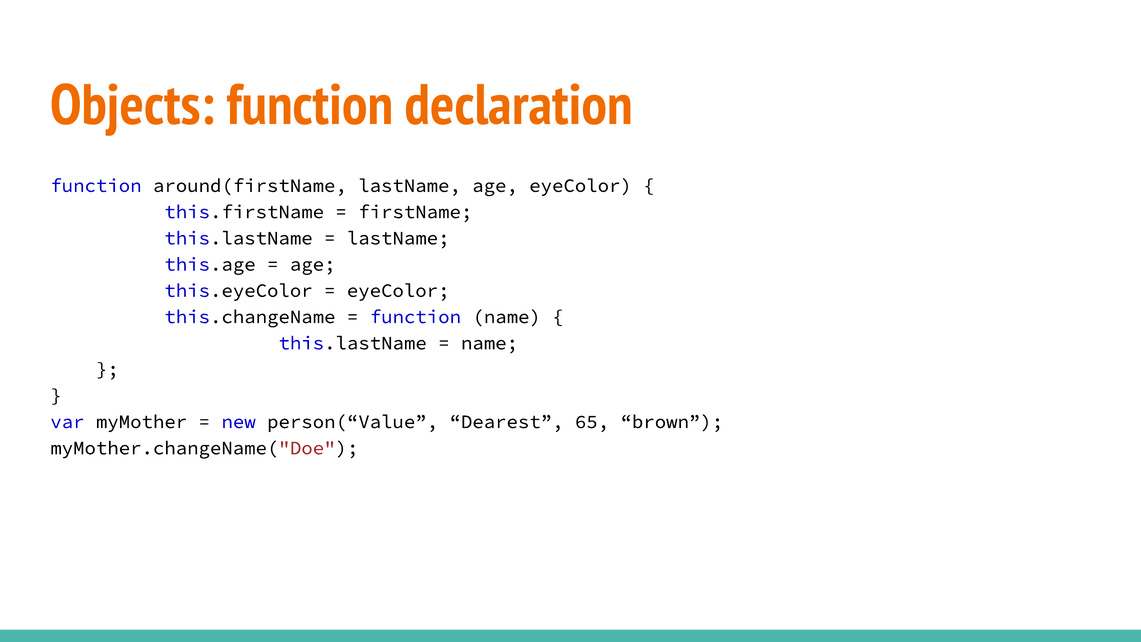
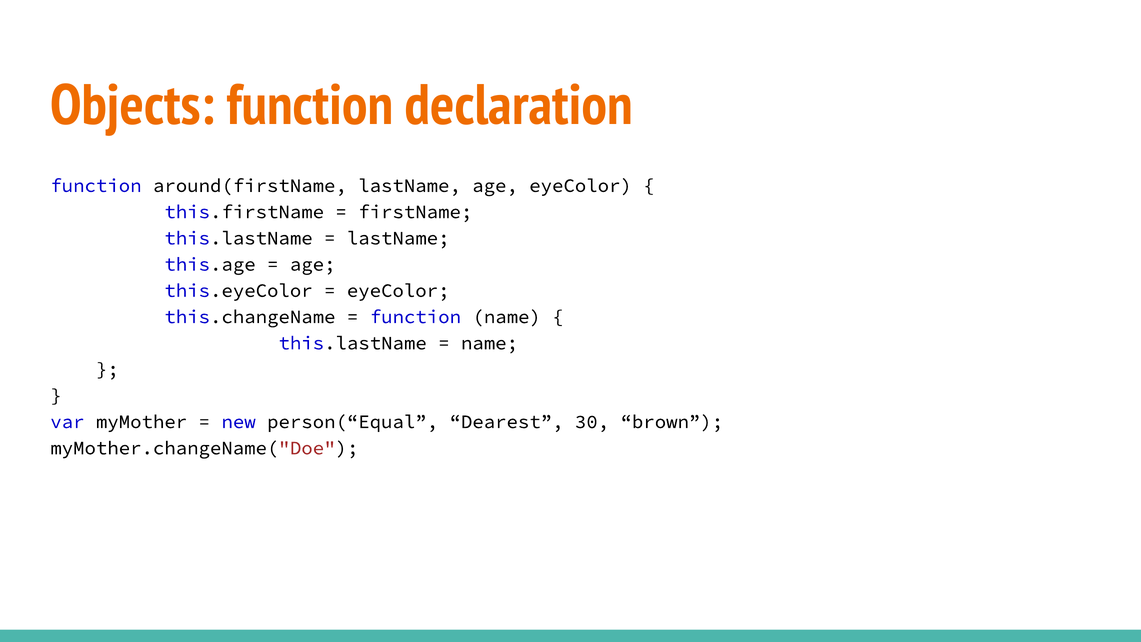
person(“Value: person(“Value -> person(“Equal
65: 65 -> 30
